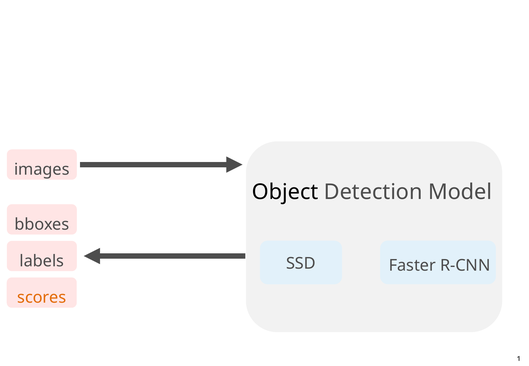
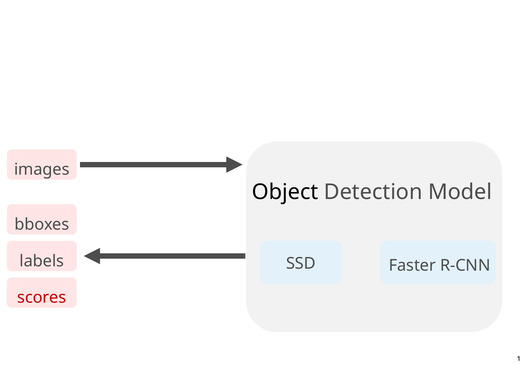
scores colour: orange -> red
